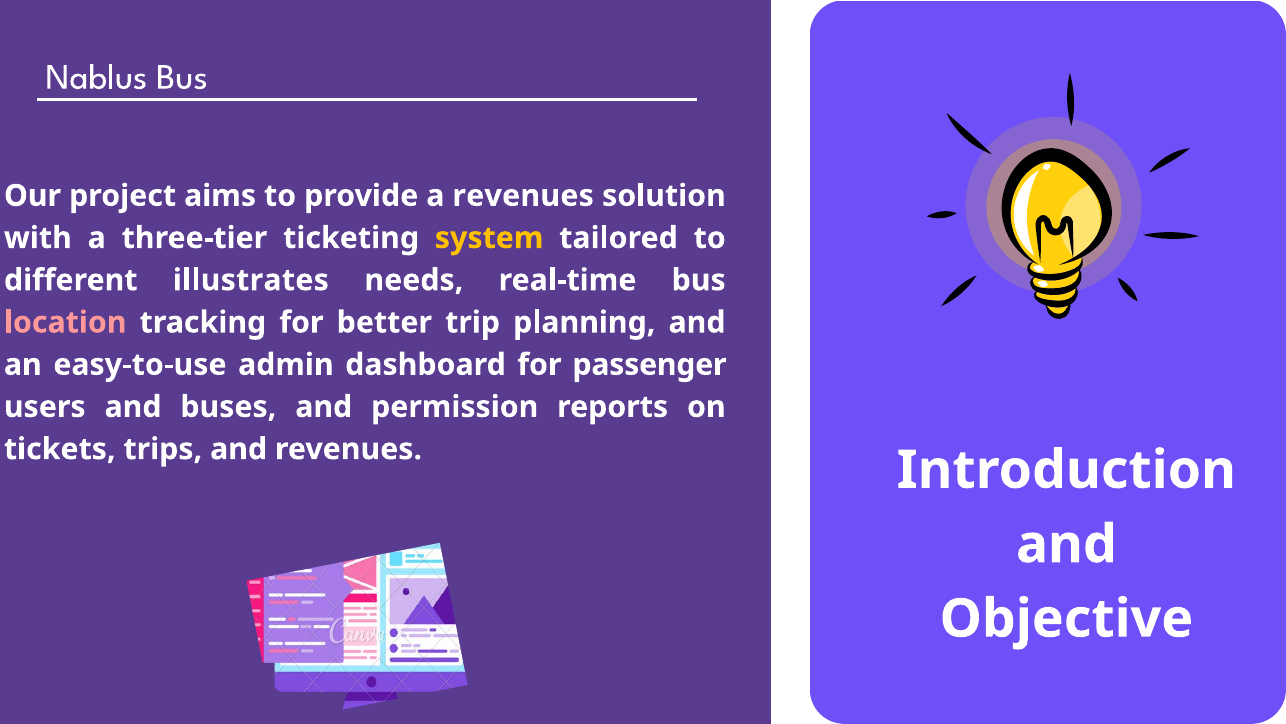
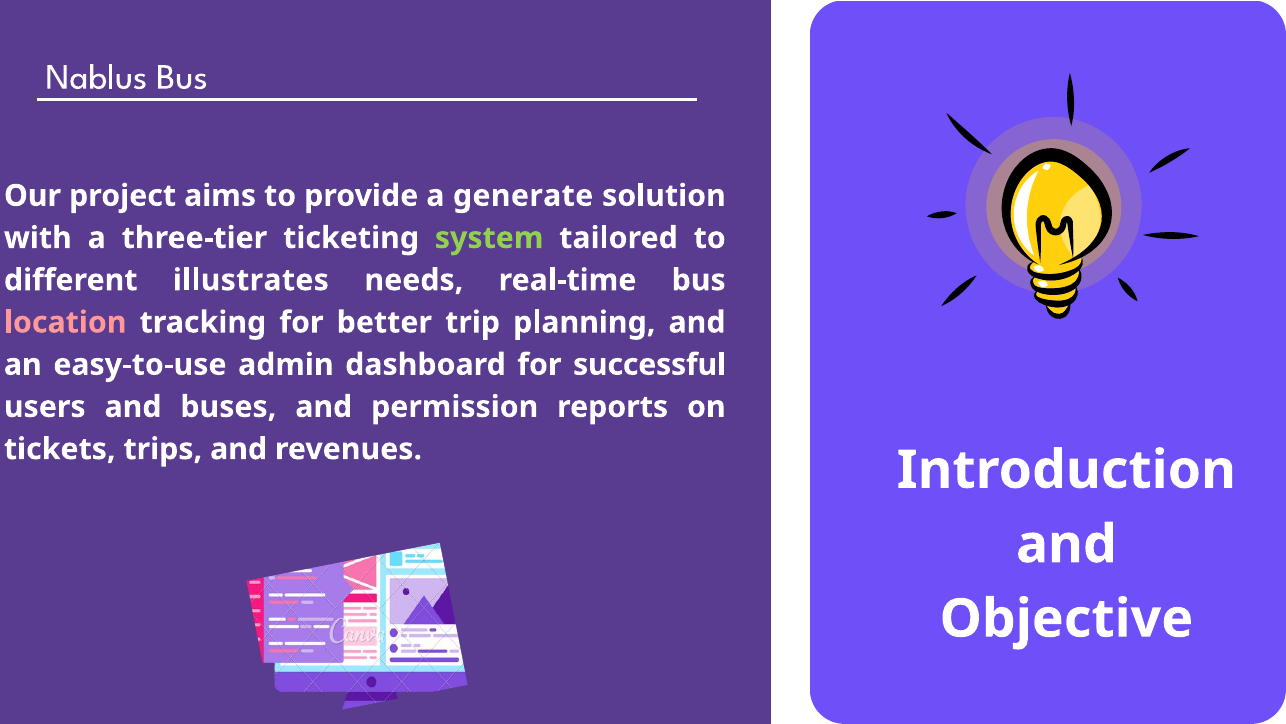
a revenues: revenues -> generate
system colour: yellow -> light green
passenger: passenger -> successful
